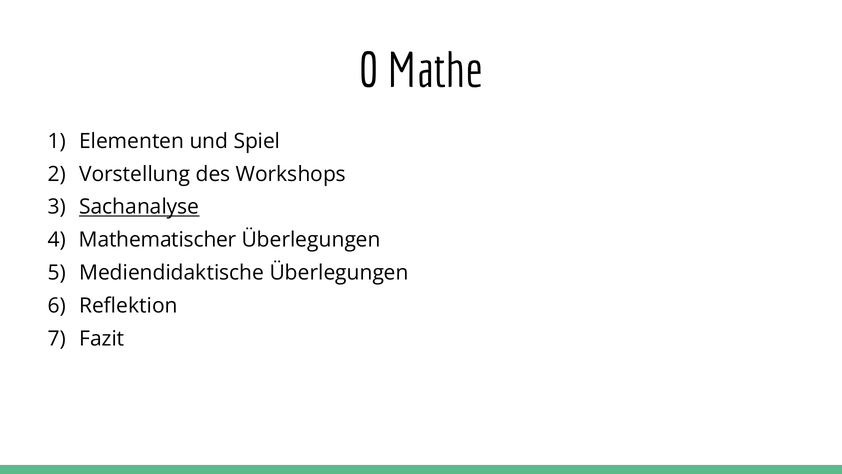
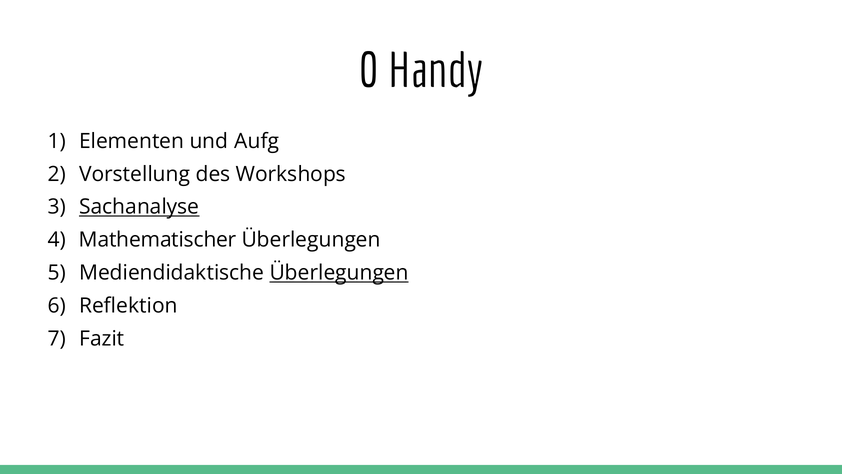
Mathe: Mathe -> Handy
Spiel: Spiel -> Aufg
Überlegungen at (339, 273) underline: none -> present
